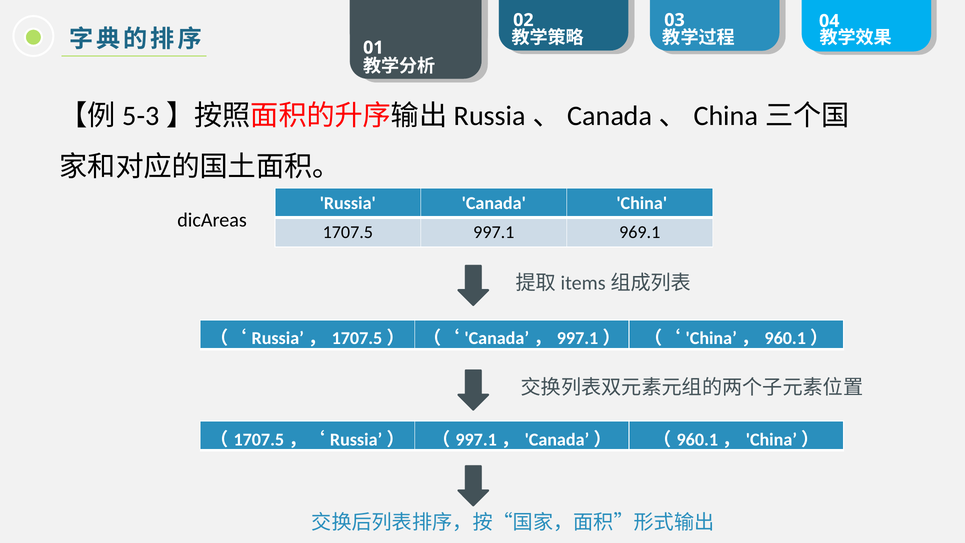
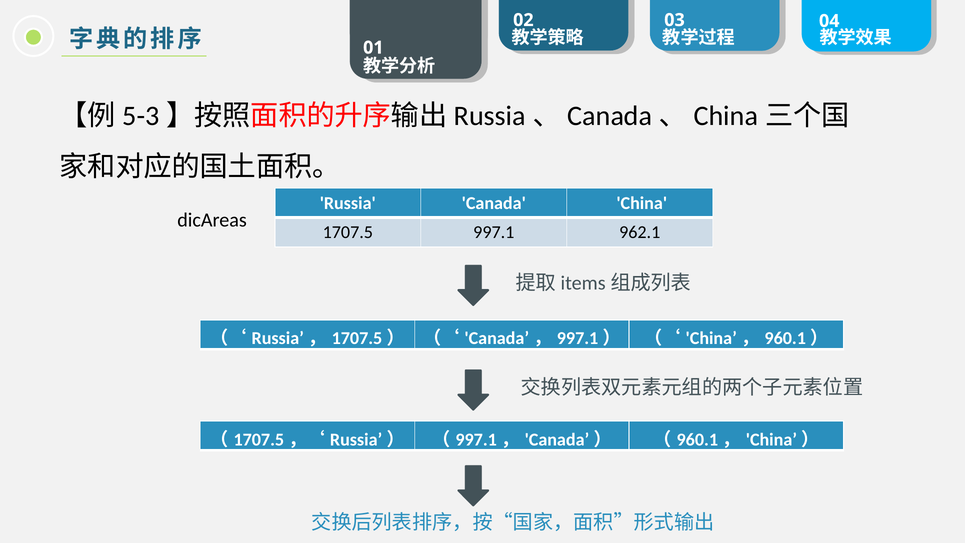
969.1: 969.1 -> 962.1
